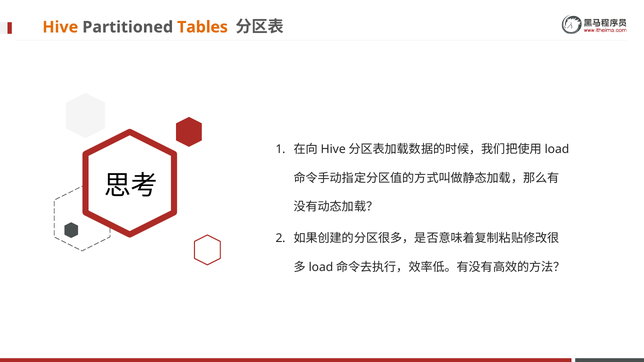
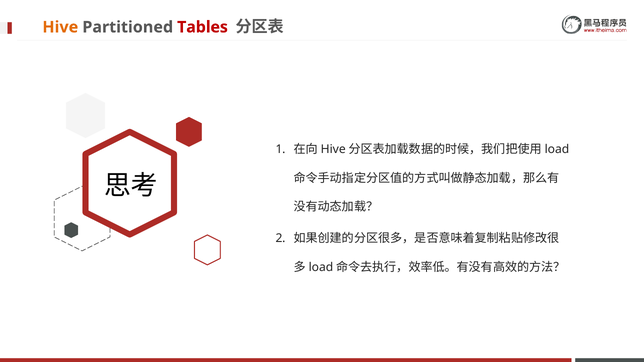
Tables colour: orange -> red
